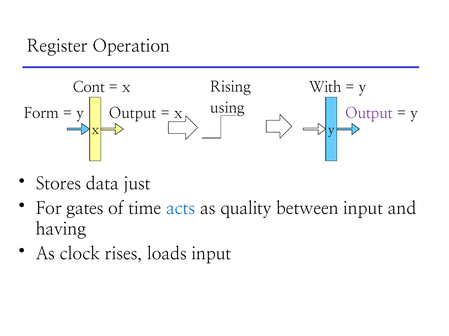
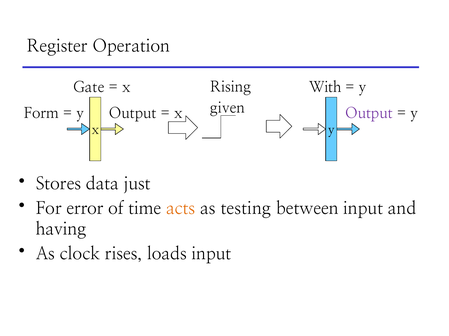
Cont: Cont -> Gate
using: using -> given
gates: gates -> error
acts colour: blue -> orange
quality: quality -> testing
